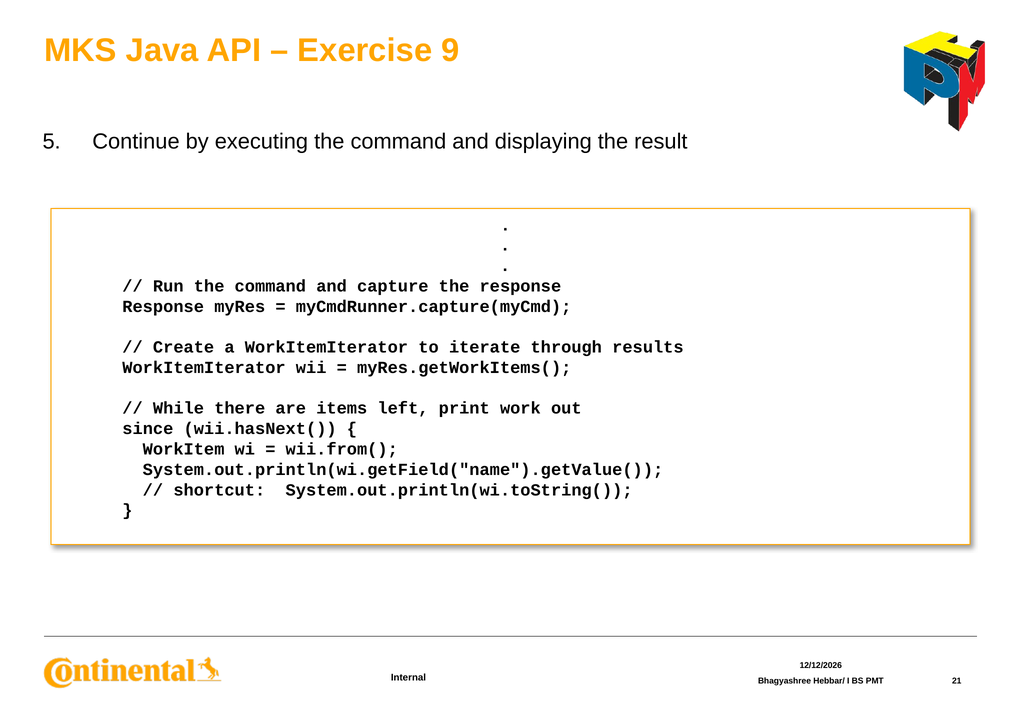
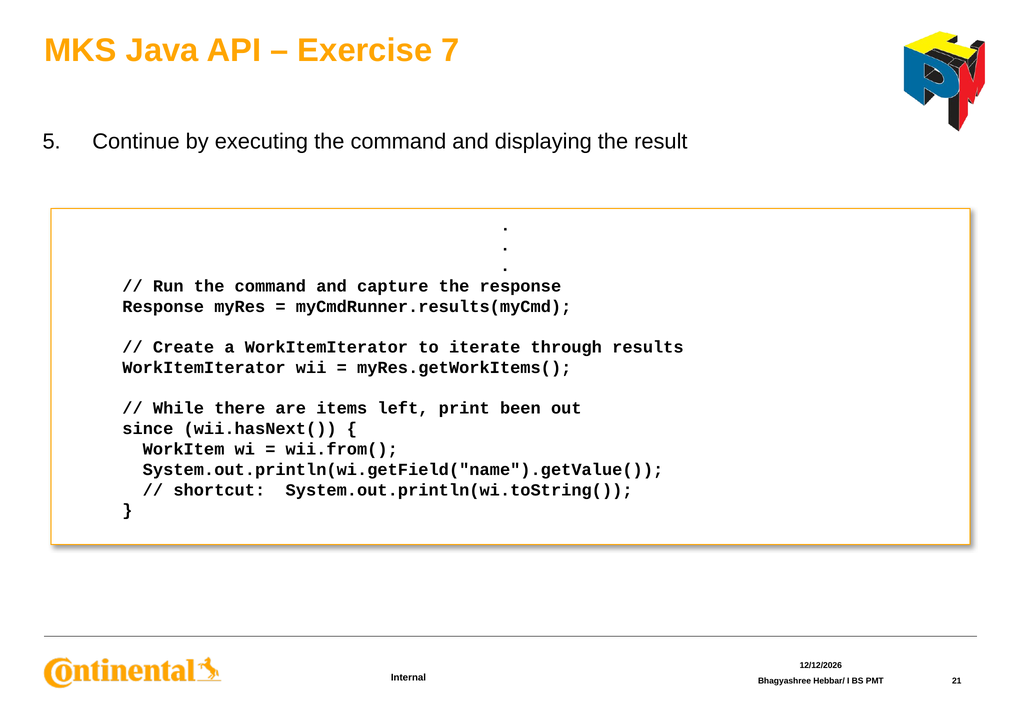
9: 9 -> 7
myCmdRunner.capture(myCmd: myCmdRunner.capture(myCmd -> myCmdRunner.results(myCmd
work: work -> been
